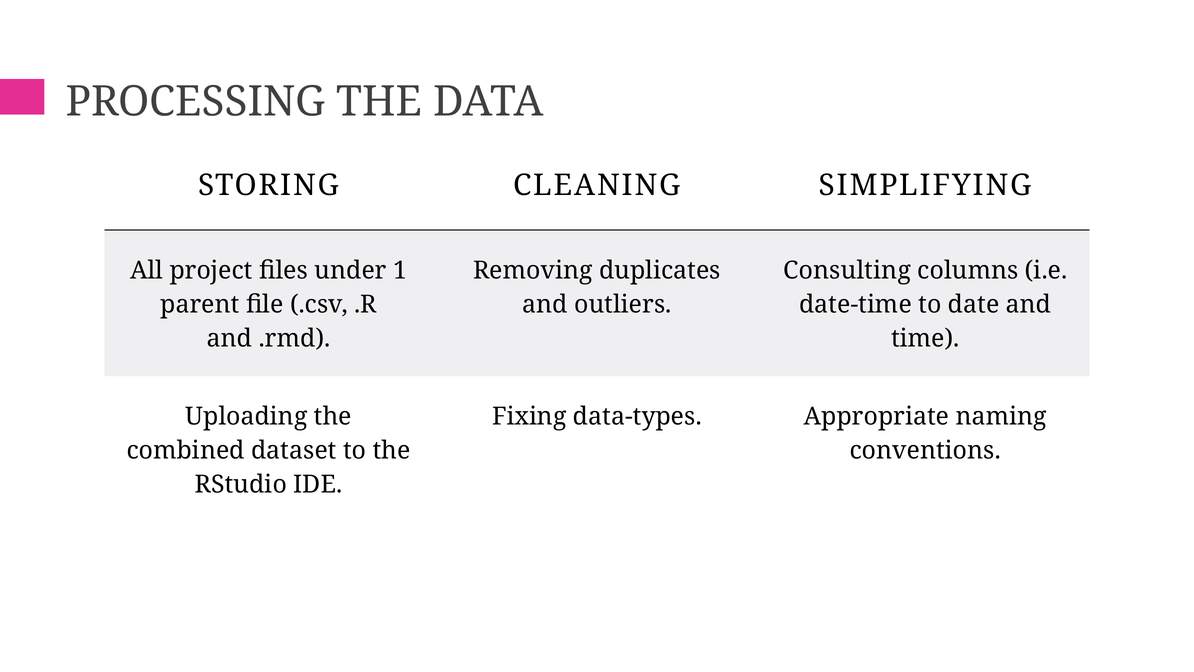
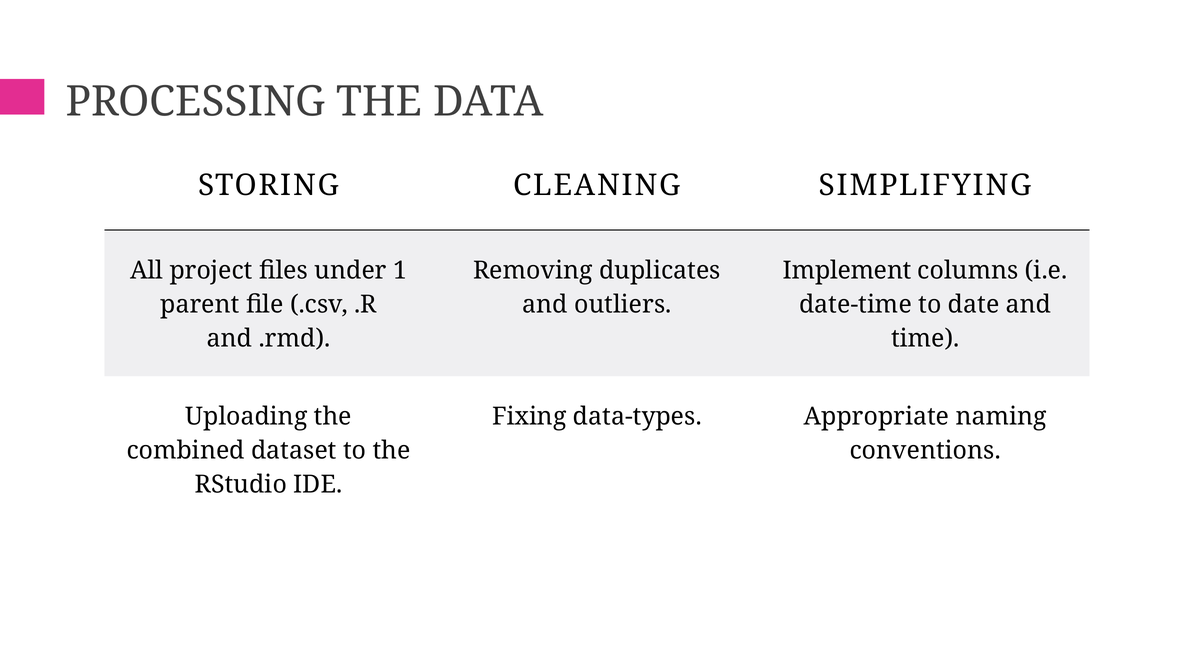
Consulting: Consulting -> Implement
